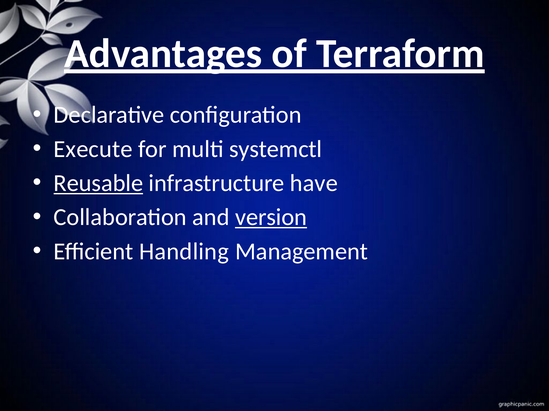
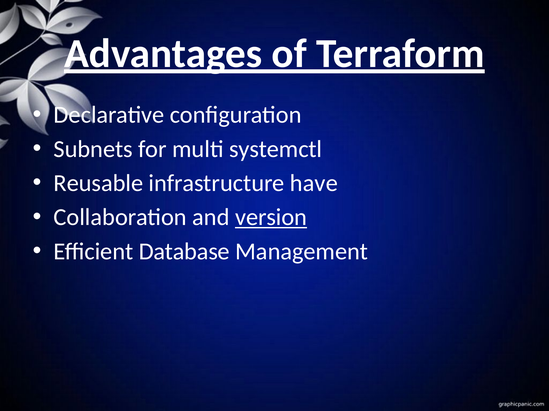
Execute: Execute -> Subnets
Reusable underline: present -> none
Handling: Handling -> Database
